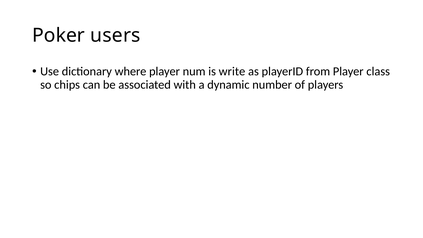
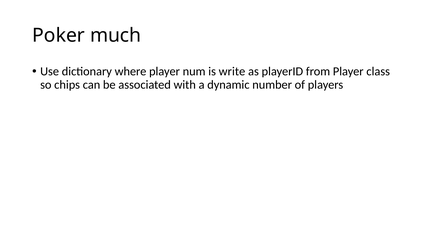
users: users -> much
